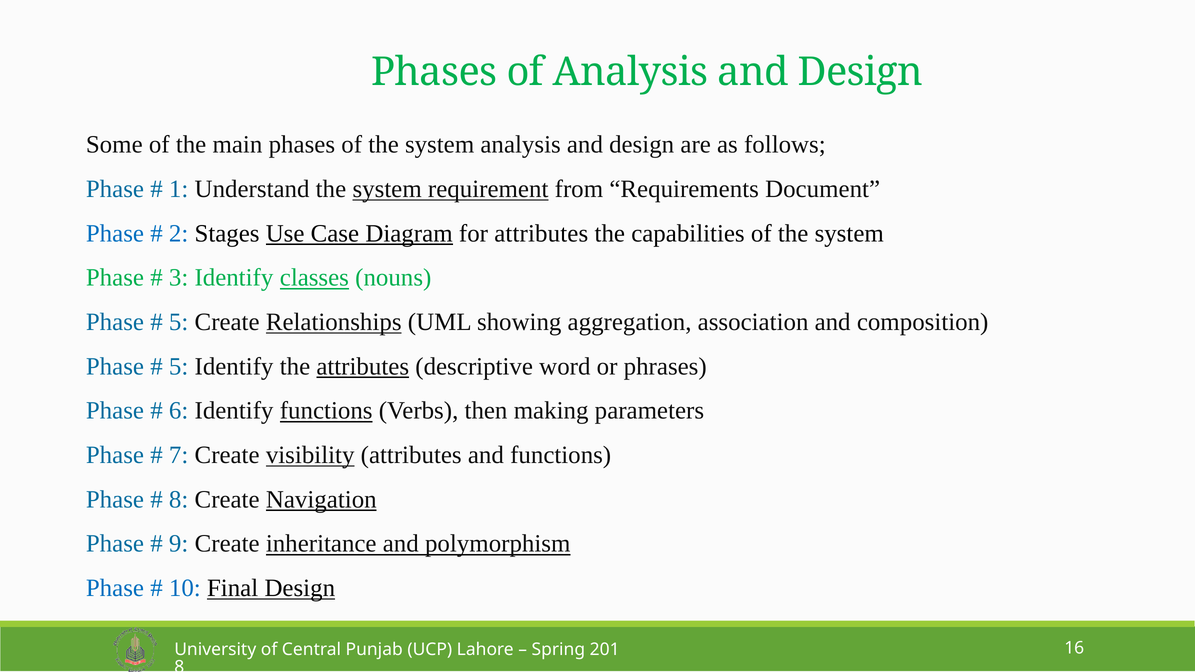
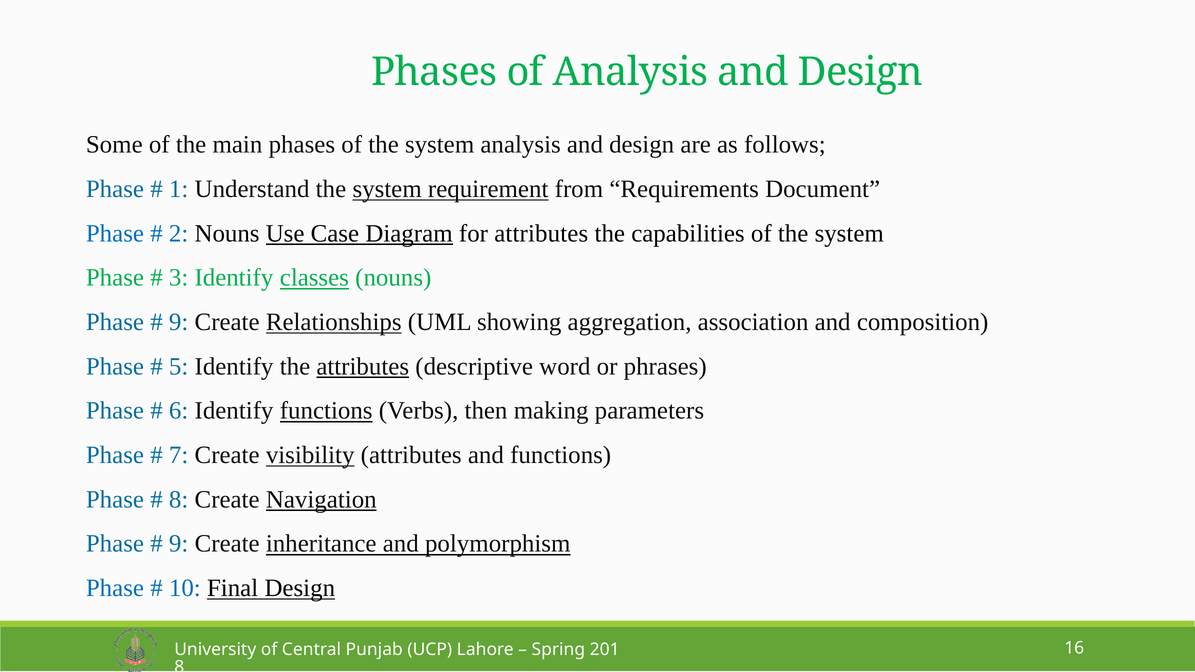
2 Stages: Stages -> Nouns
5 at (179, 322): 5 -> 9
